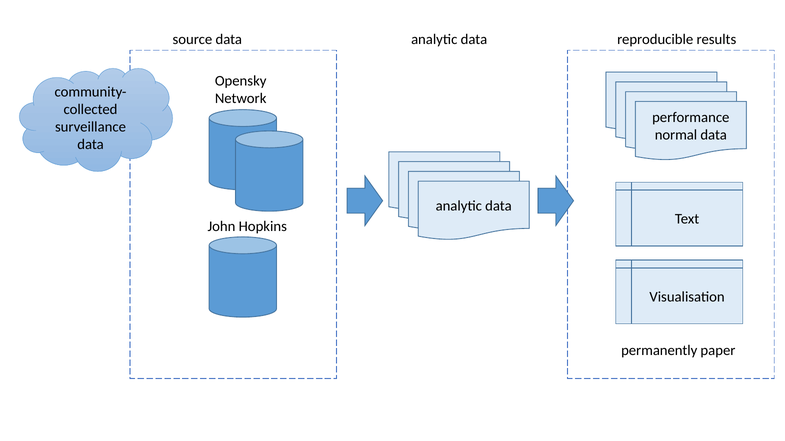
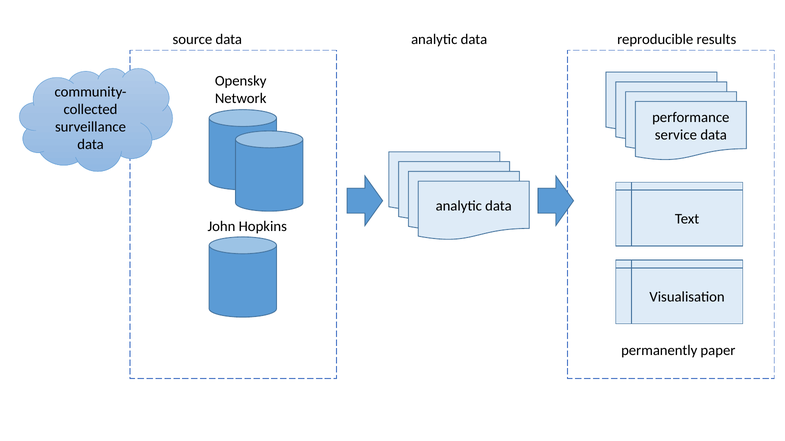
normal: normal -> service
